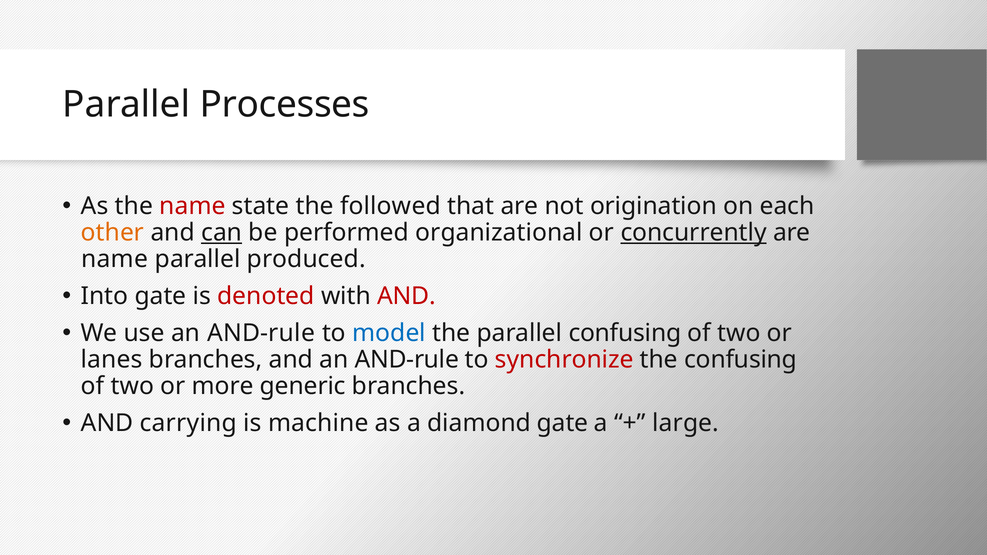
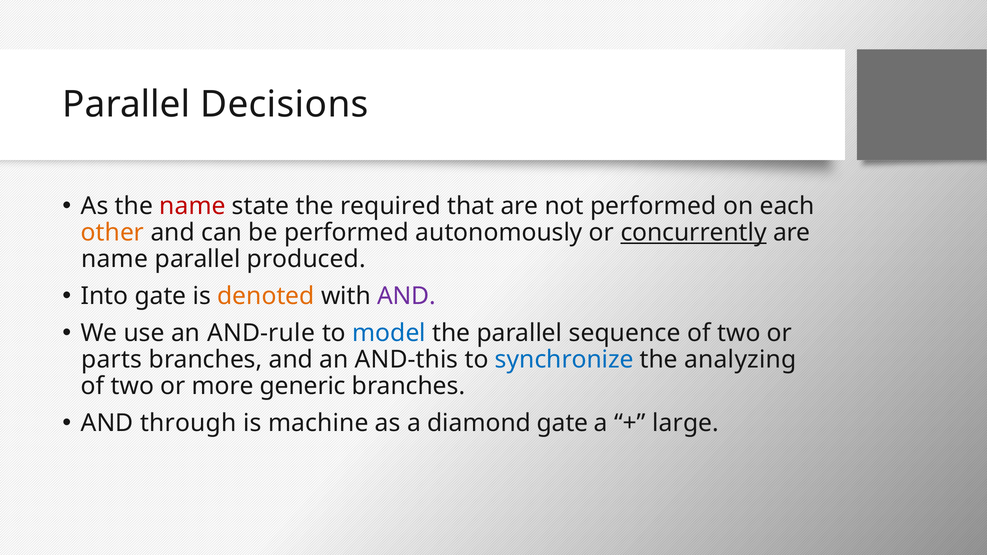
Processes: Processes -> Decisions
followed: followed -> required
not origination: origination -> performed
can underline: present -> none
organizational: organizational -> autonomously
denoted colour: red -> orange
AND at (406, 296) colour: red -> purple
parallel confusing: confusing -> sequence
lanes: lanes -> parts
and an AND-rule: AND-rule -> AND-this
synchronize colour: red -> blue
the confusing: confusing -> analyzing
carrying: carrying -> through
